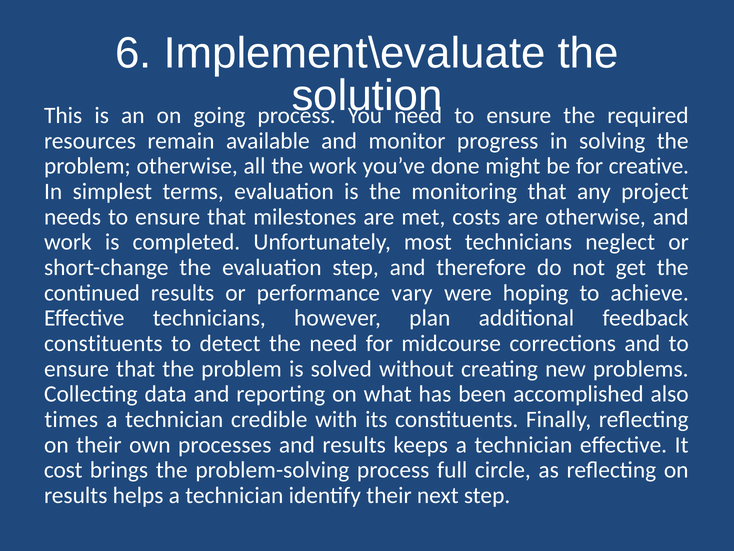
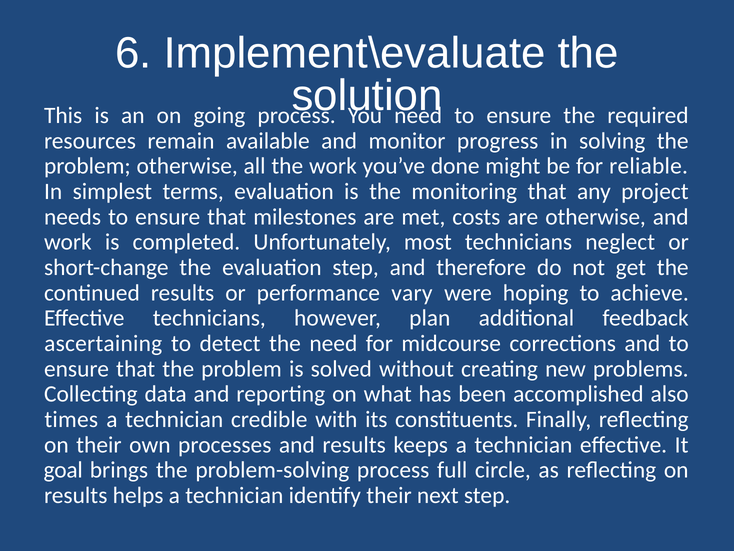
creative: creative -> reliable
constituents at (103, 343): constituents -> ascertaining
cost: cost -> goal
